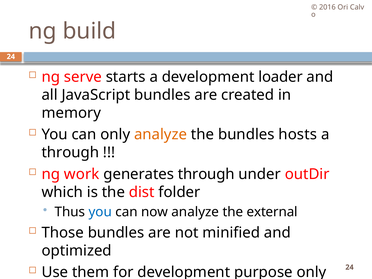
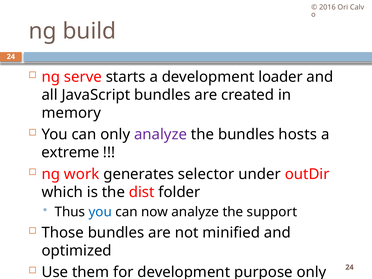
analyze at (161, 135) colour: orange -> purple
through at (70, 153): through -> extreme
generates through: through -> selector
external: external -> support
